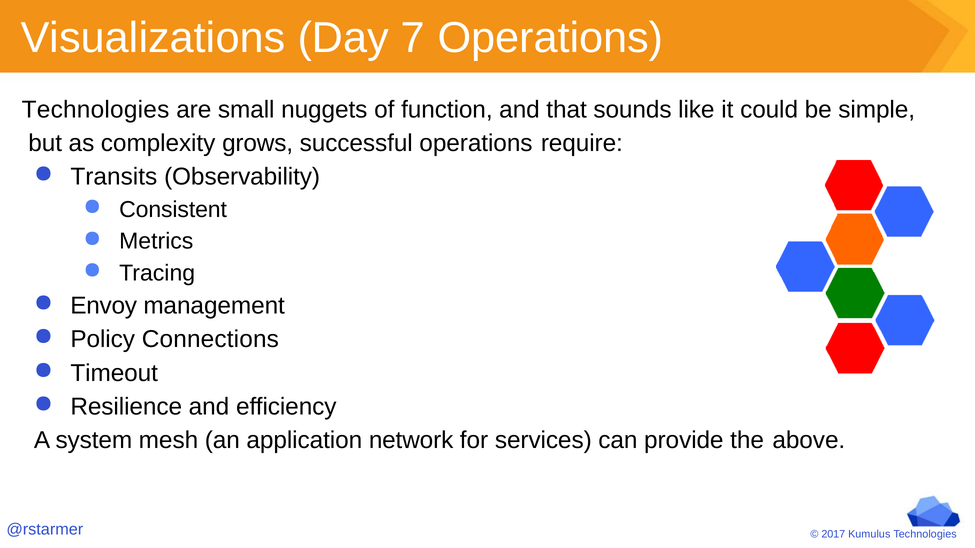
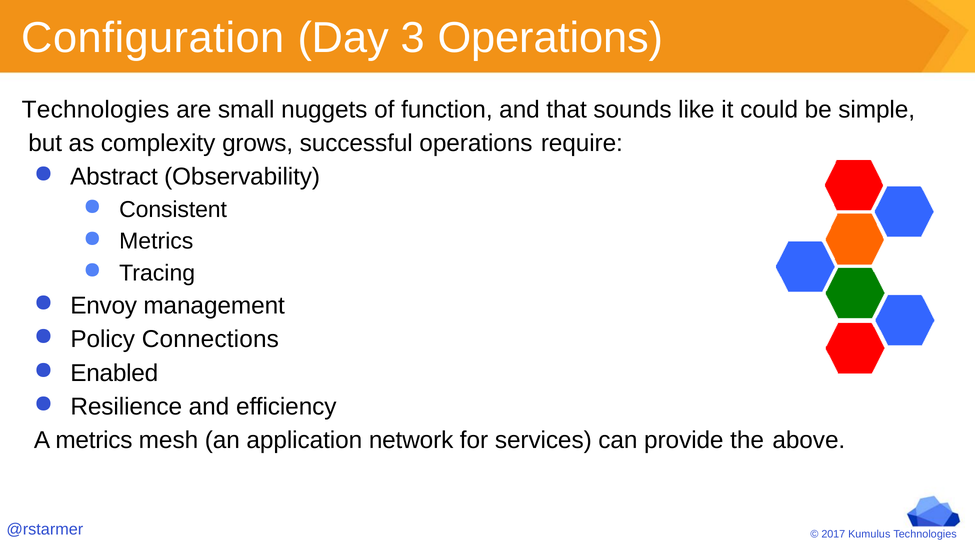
Visualizations: Visualizations -> Configuration
7: 7 -> 3
Transits: Transits -> Abstract
Timeout: Timeout -> Enabled
A system: system -> metrics
